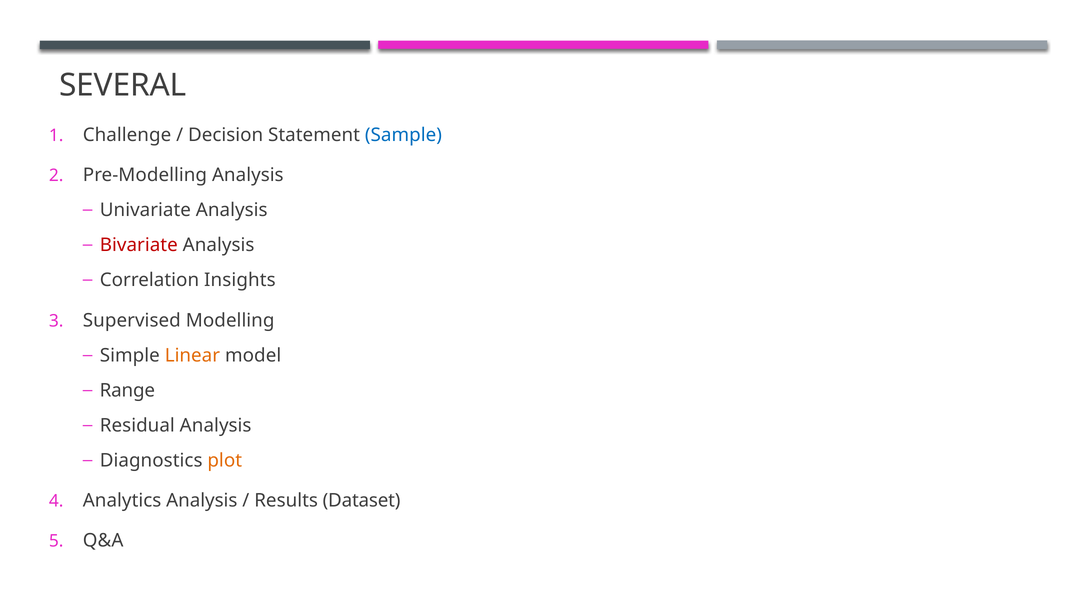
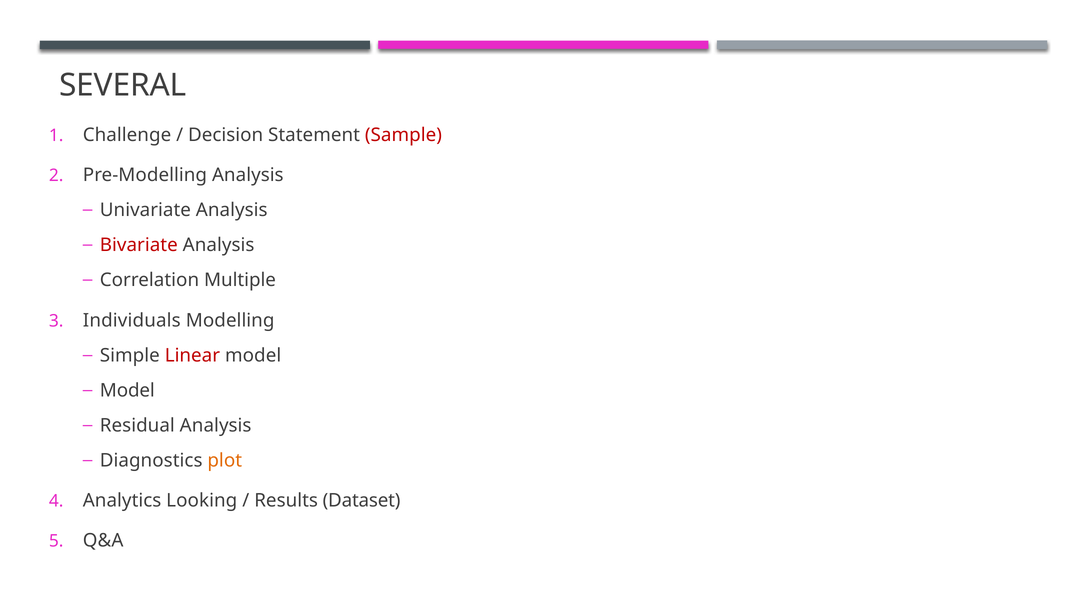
Sample colour: blue -> red
Insights: Insights -> Multiple
Supervised: Supervised -> Individuals
Linear colour: orange -> red
Range at (127, 391): Range -> Model
Analytics Analysis: Analysis -> Looking
